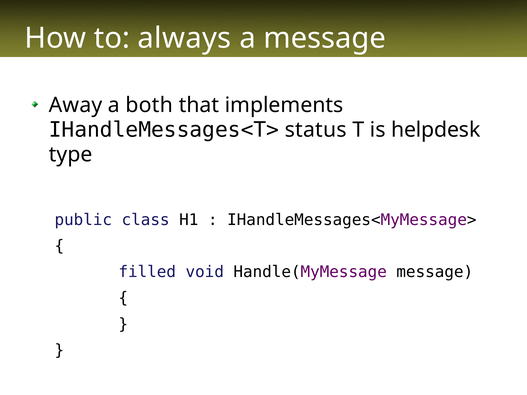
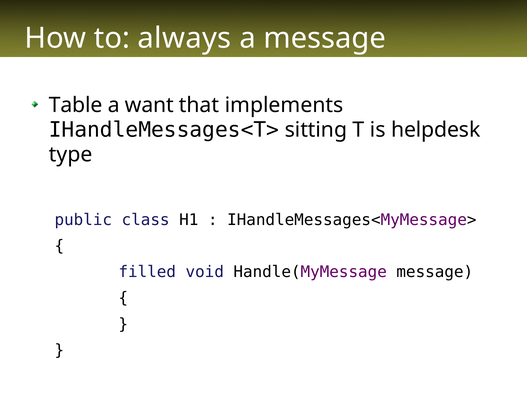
Away: Away -> Table
both: both -> want
status: status -> sitting
